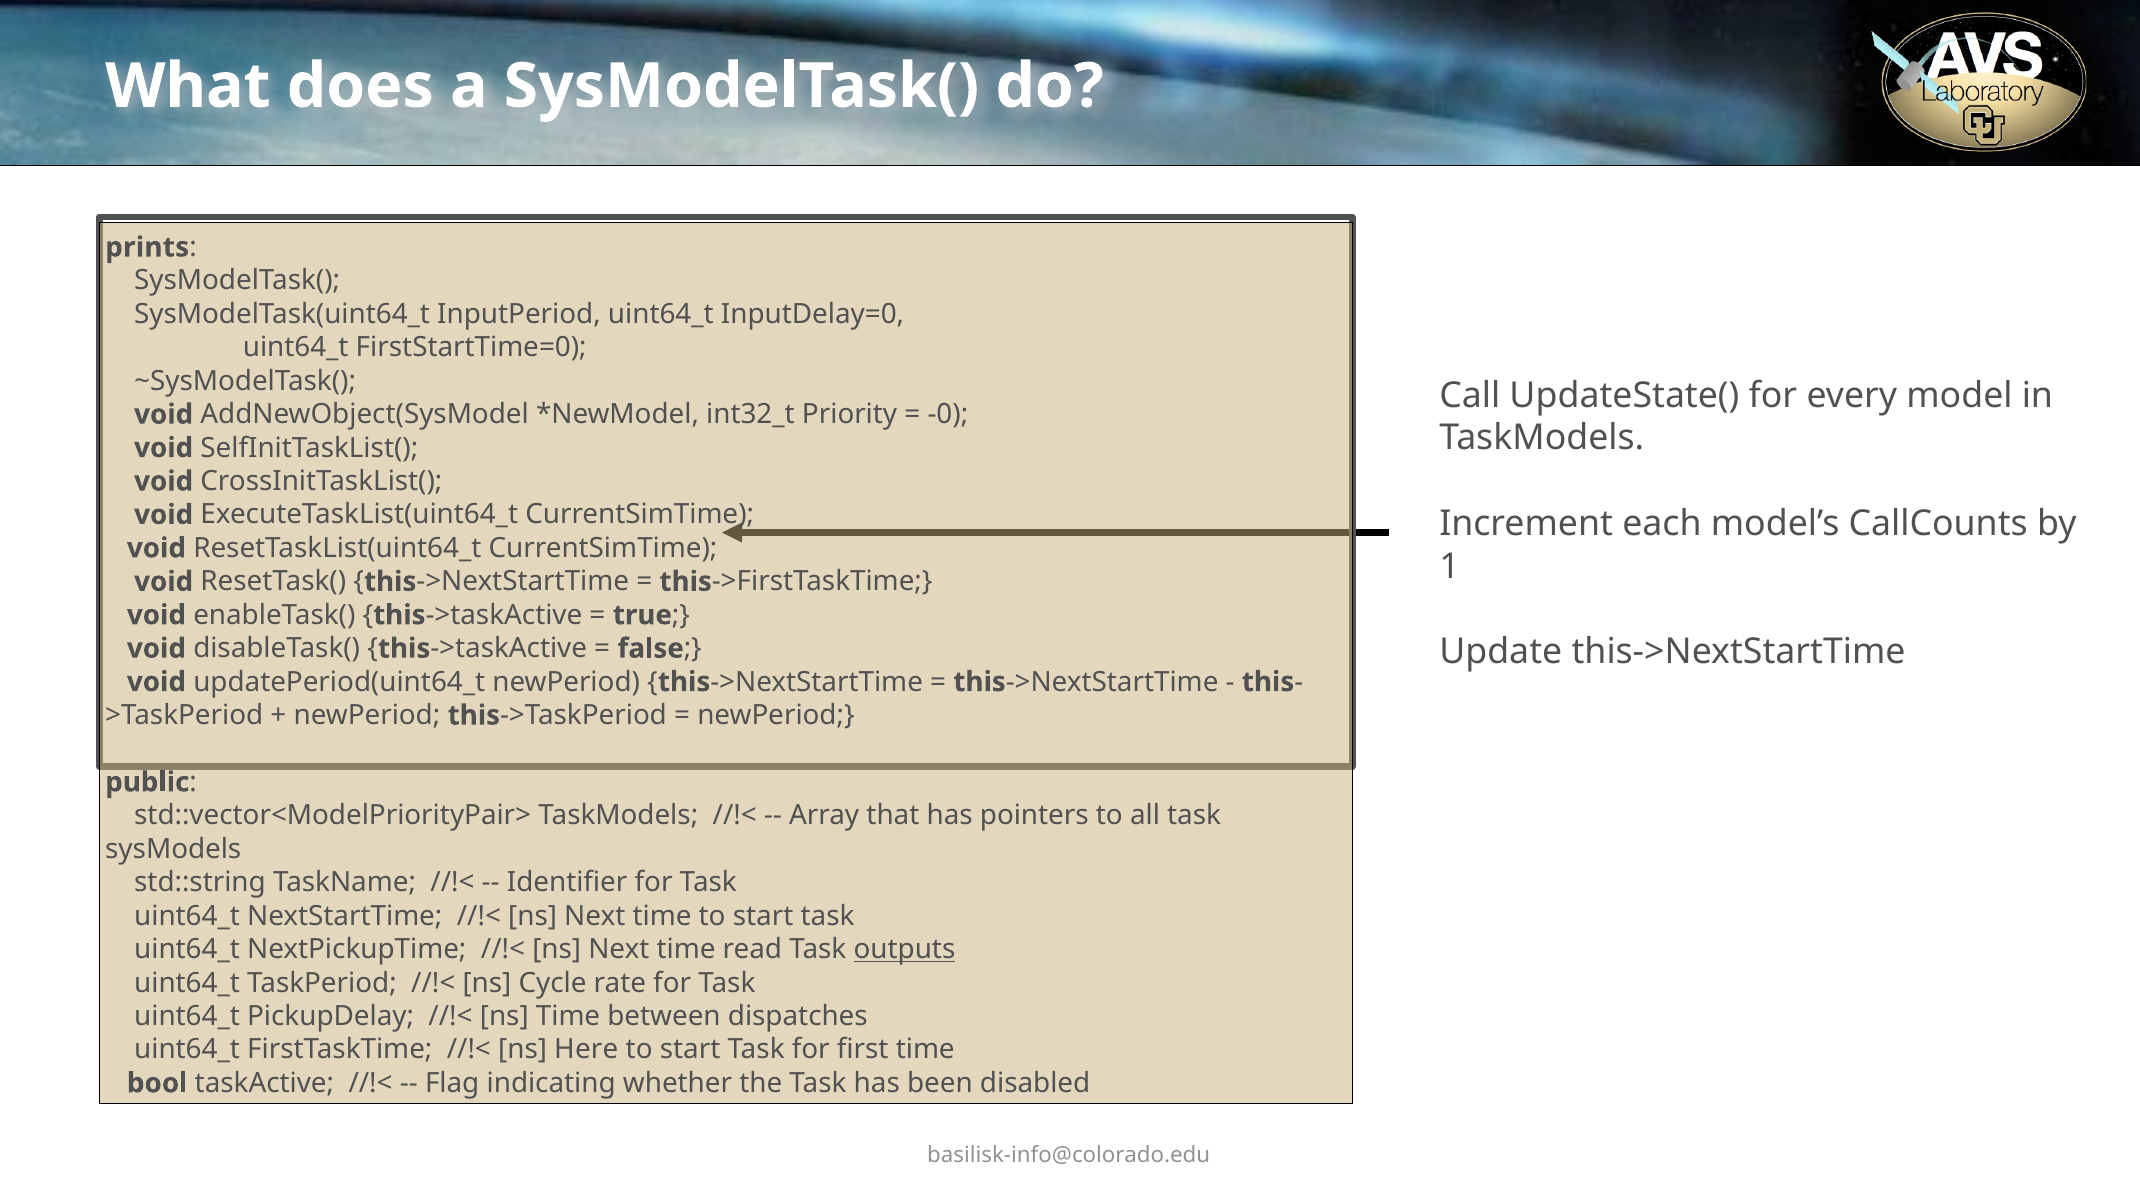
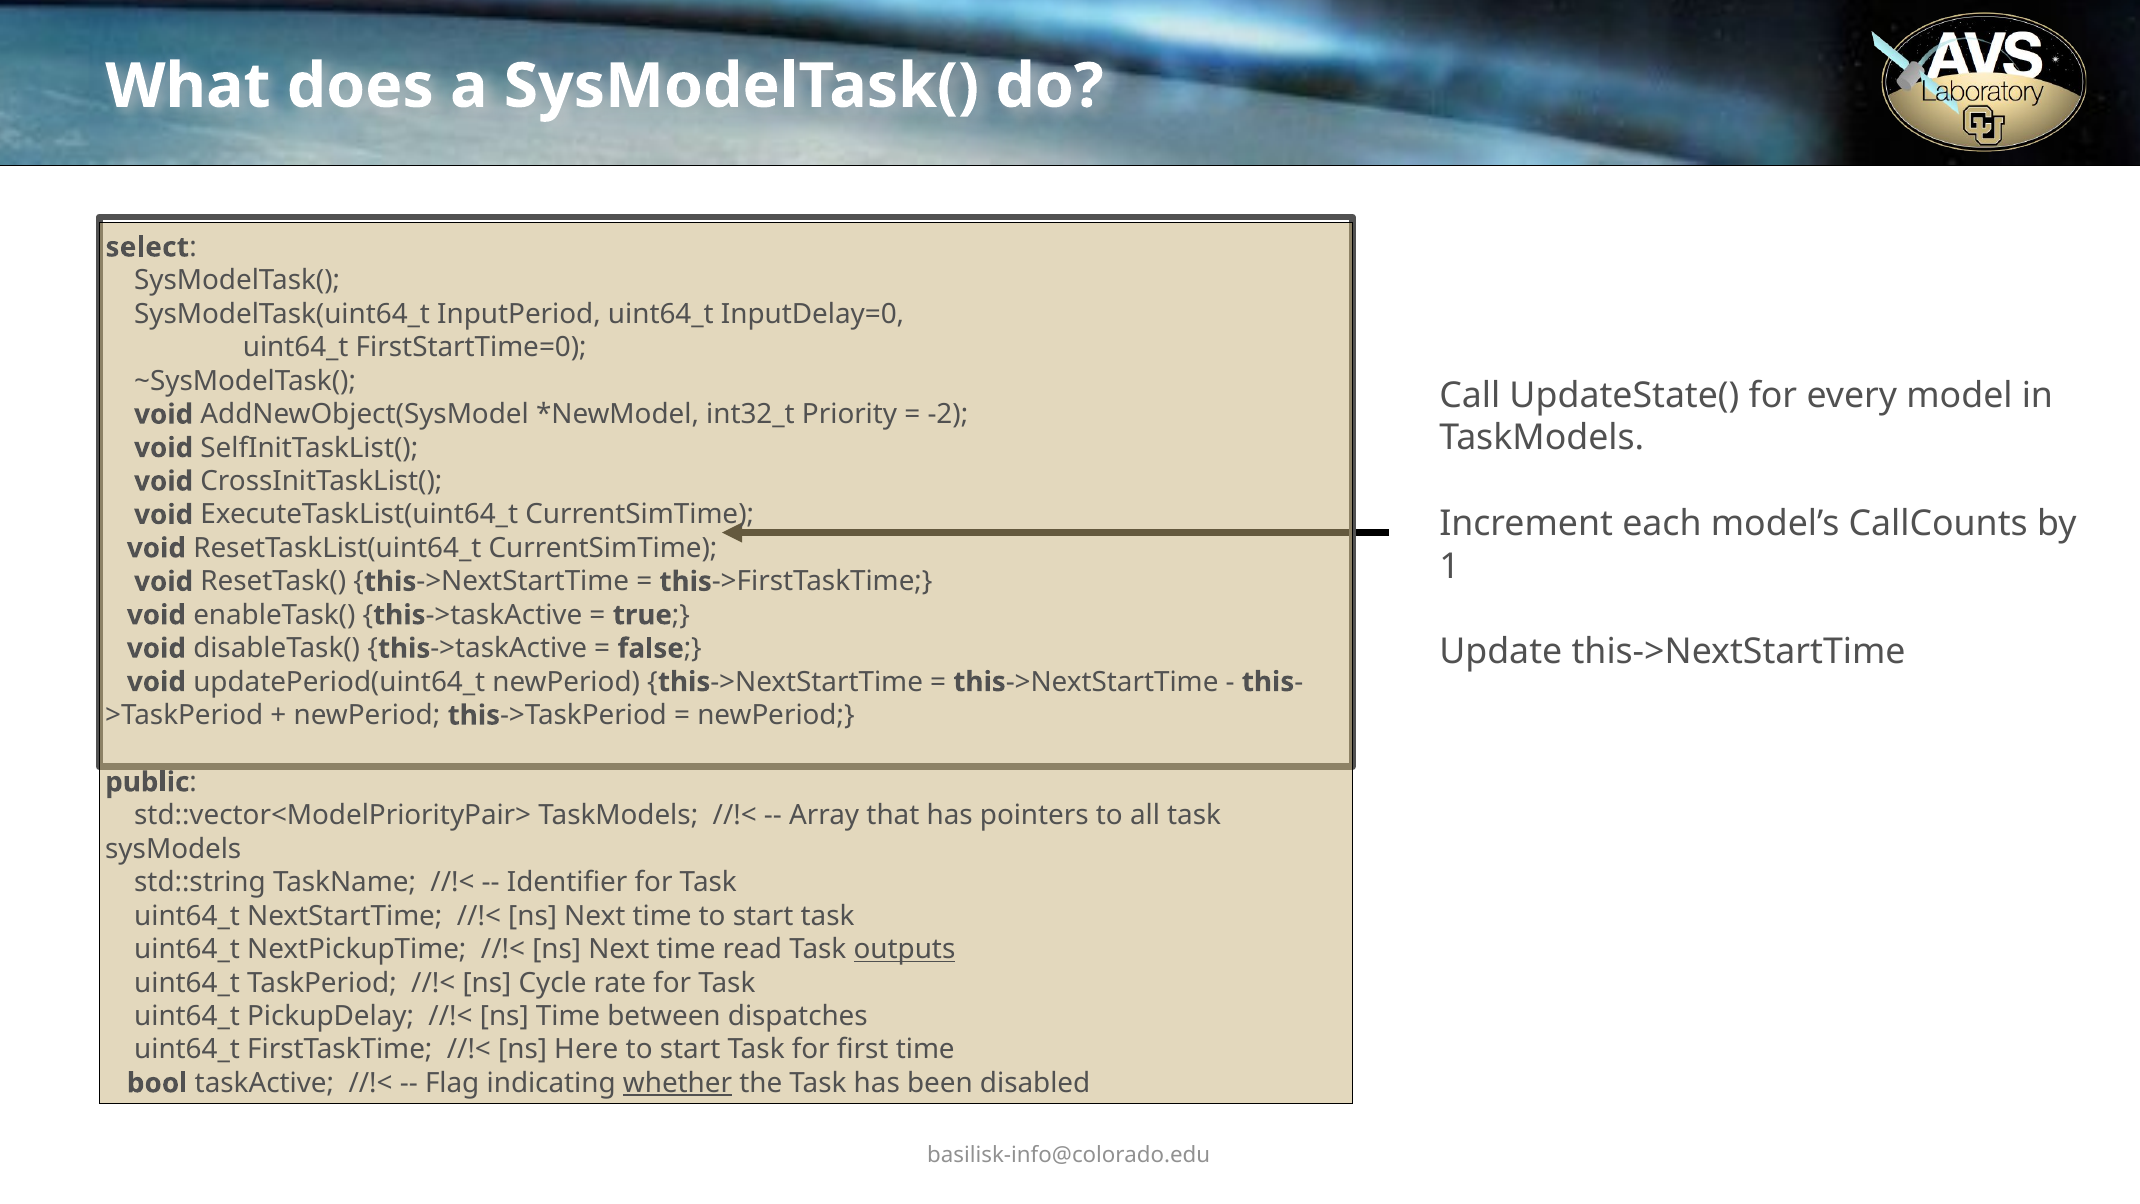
prints: prints -> select
-0: -0 -> -2
whether underline: none -> present
